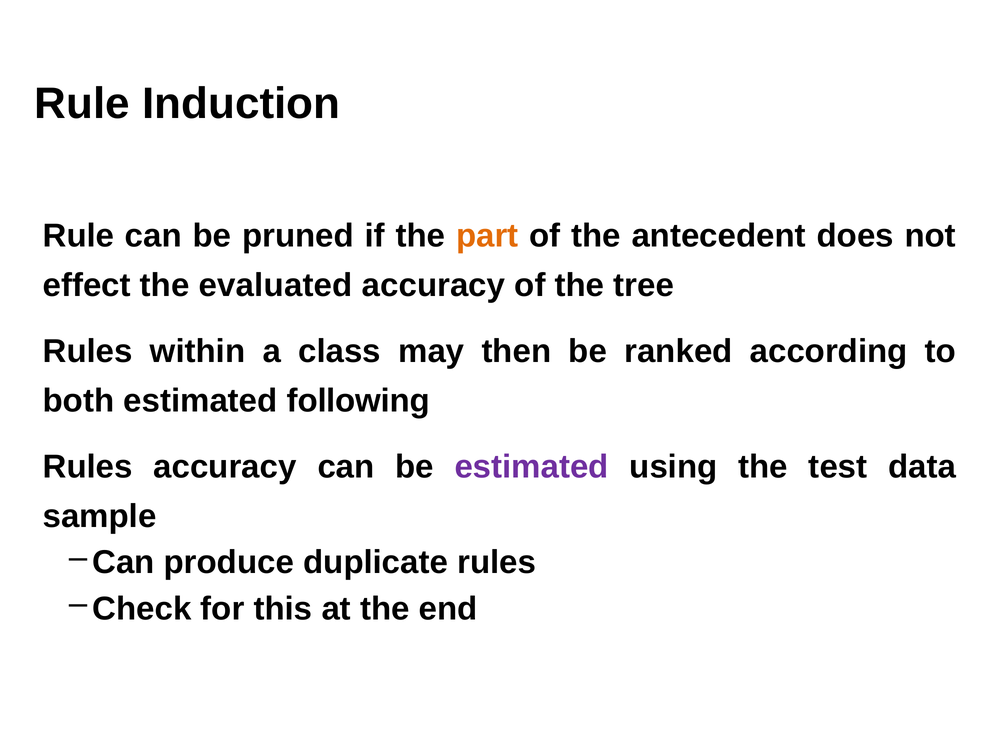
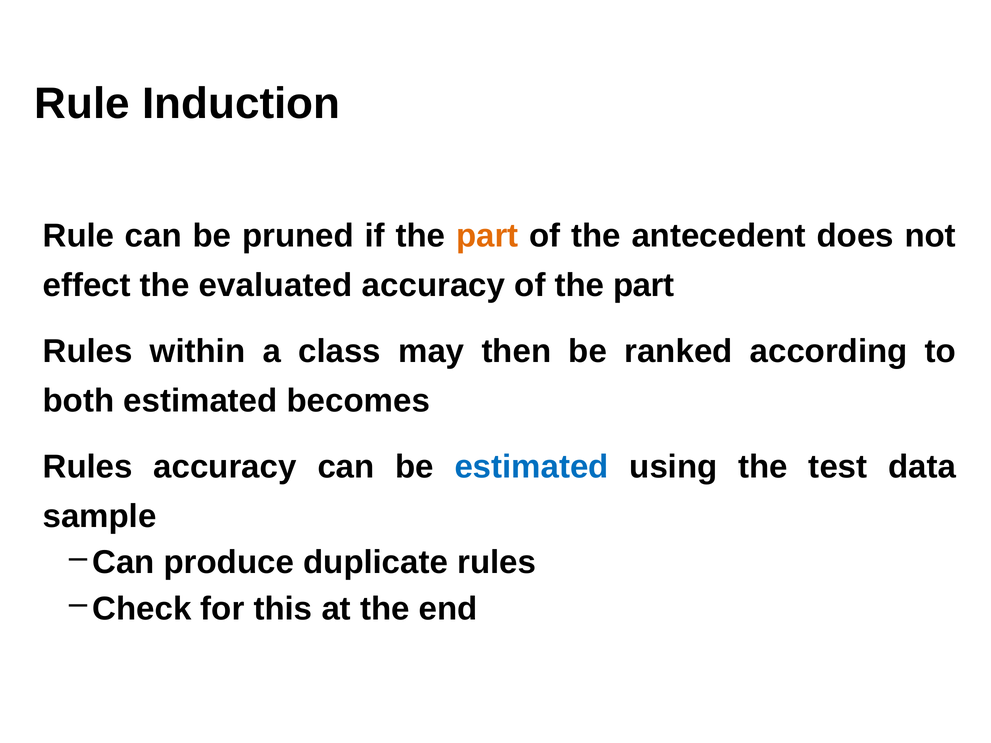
of the tree: tree -> part
following: following -> becomes
estimated at (532, 467) colour: purple -> blue
